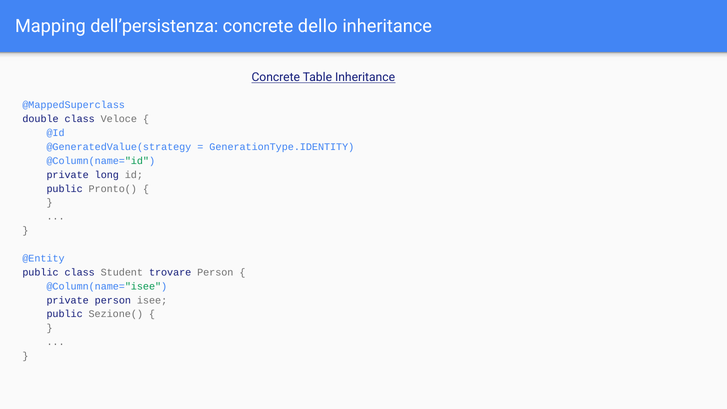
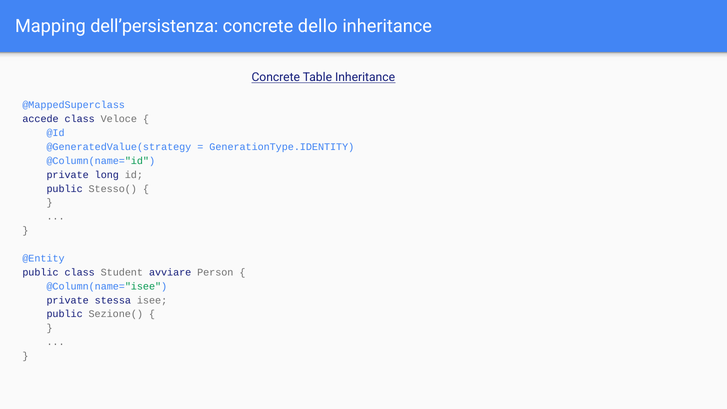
double: double -> accede
Pronto(: Pronto( -> Stesso(
trovare: trovare -> avviare
private person: person -> stessa
